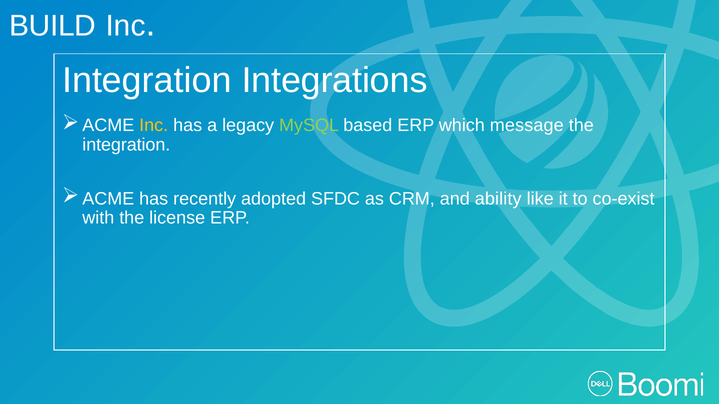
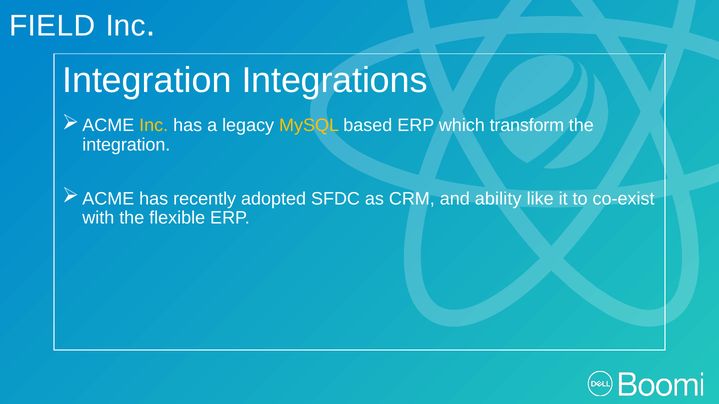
BUILD: BUILD -> FIELD
MySQL colour: light green -> yellow
message: message -> transform
license: license -> flexible
